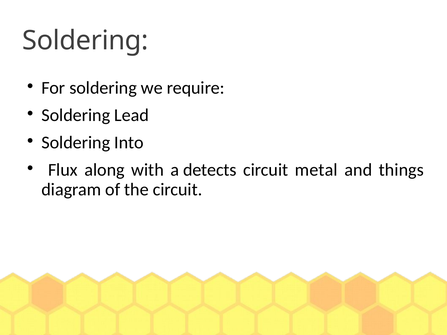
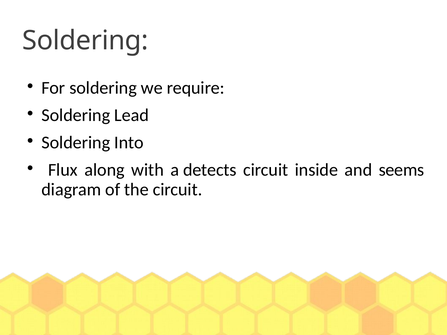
metal: metal -> inside
things: things -> seems
